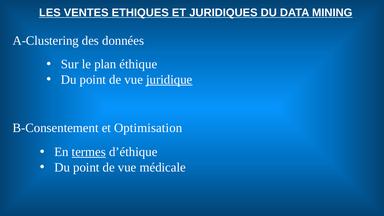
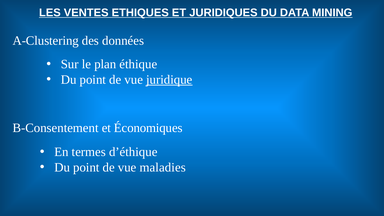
Optimisation: Optimisation -> Économiques
termes underline: present -> none
médicale: médicale -> maladies
